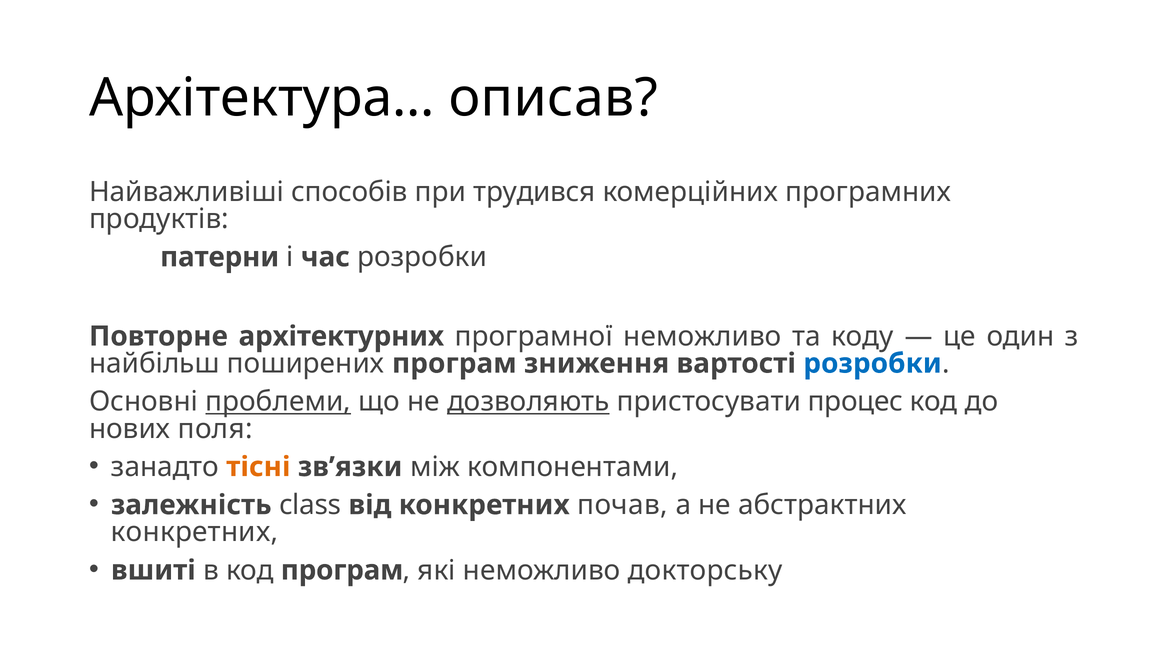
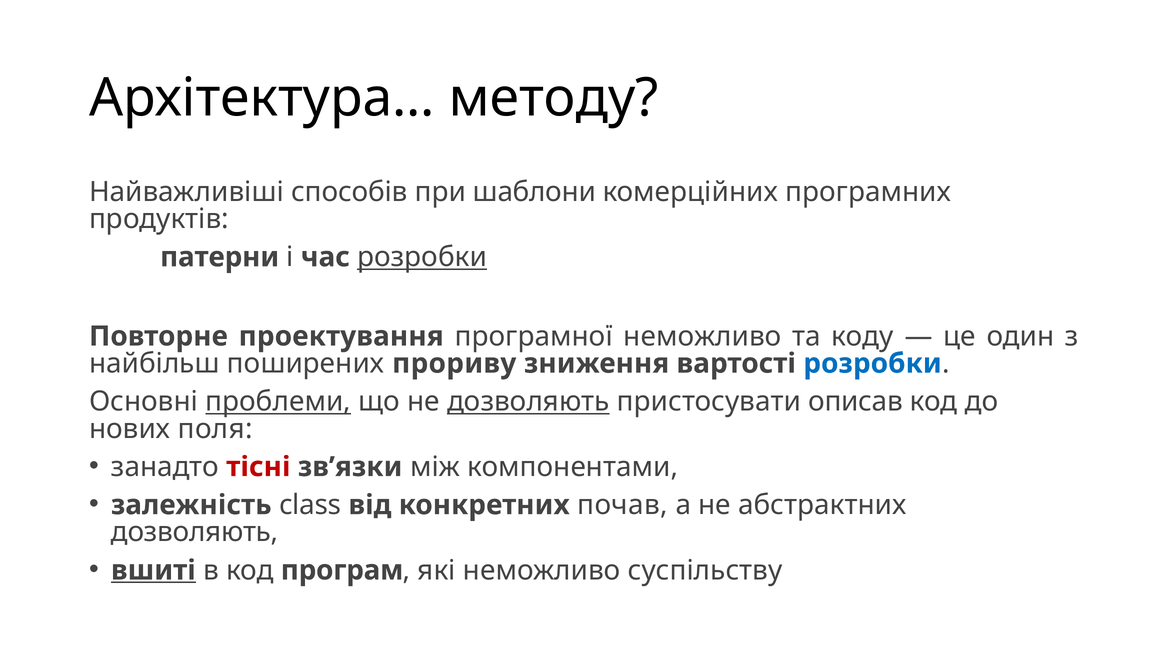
описав: описав -> методу
трудився: трудився -> шаблони
розробки at (422, 257) underline: none -> present
архітектурних: архітектурних -> проектування
поширених програм: програм -> прориву
процес: процес -> описав
тісні colour: orange -> red
конкретних at (194, 532): конкретних -> дозволяють
вшиті underline: none -> present
докторську: докторську -> суспільству
